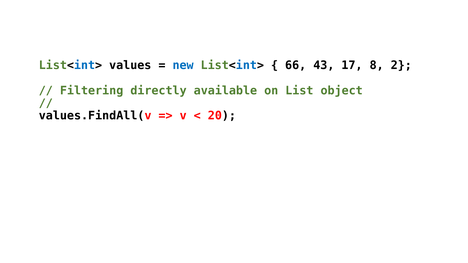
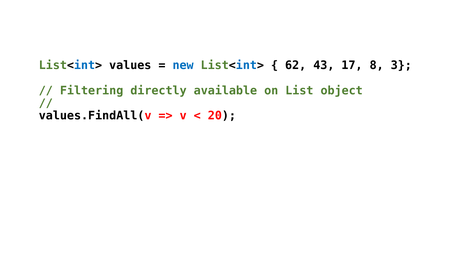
66: 66 -> 62
2: 2 -> 3
